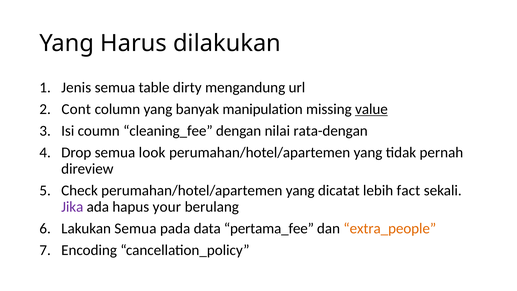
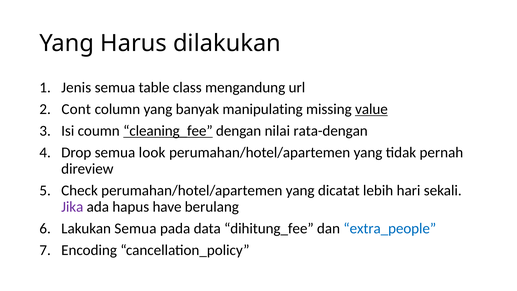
dirty: dirty -> class
manipulation: manipulation -> manipulating
cleaning_fee underline: none -> present
fact: fact -> hari
your: your -> have
pertama_fee: pertama_fee -> dihitung_fee
extra_people colour: orange -> blue
